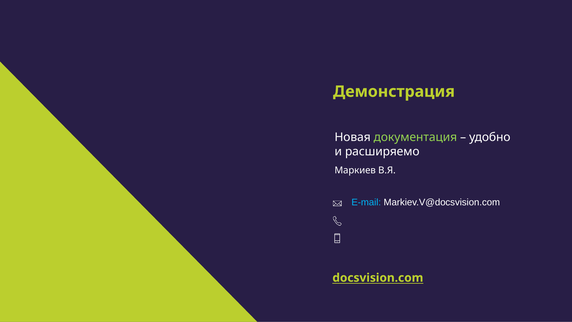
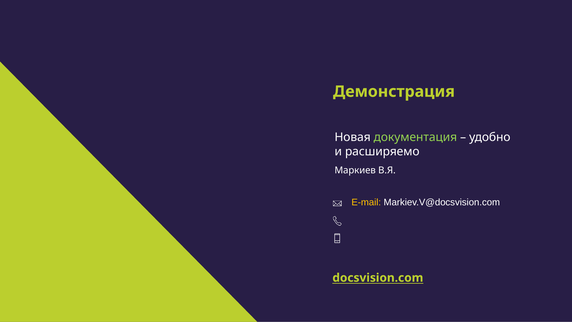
E-mail colour: light blue -> yellow
